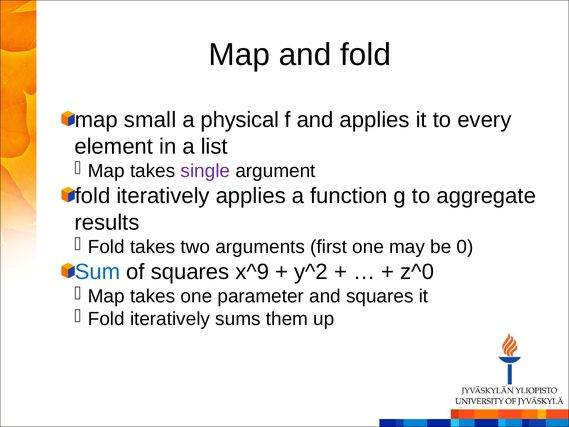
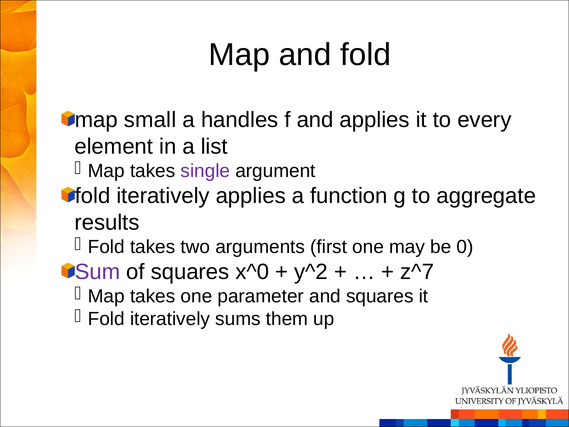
physical: physical -> handles
Sum colour: blue -> purple
x^9: x^9 -> x^0
z^0: z^0 -> z^7
